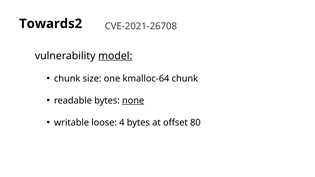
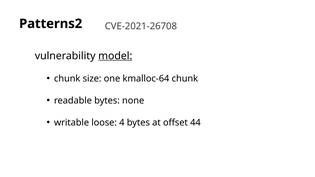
Towards2: Towards2 -> Patterns2
none underline: present -> none
80: 80 -> 44
